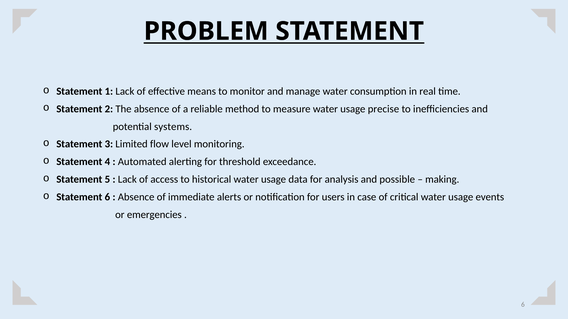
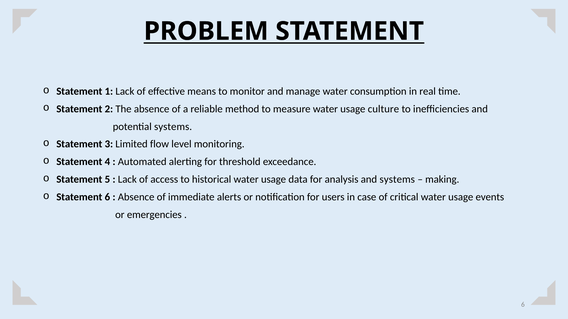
precise: precise -> culture
and possible: possible -> systems
